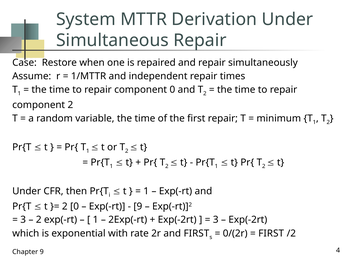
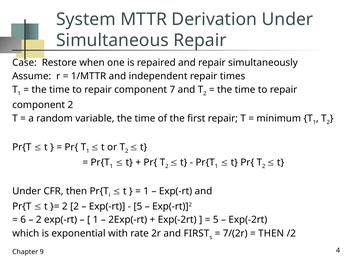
component 0: 0 -> 7
2 0: 0 -> 2
9 at (138, 206): 9 -> 5
3 at (23, 220): 3 -> 6
3 at (216, 220): 3 -> 5
0/(2r: 0/(2r -> 7/(2r
FIRST at (271, 234): FIRST -> THEN
